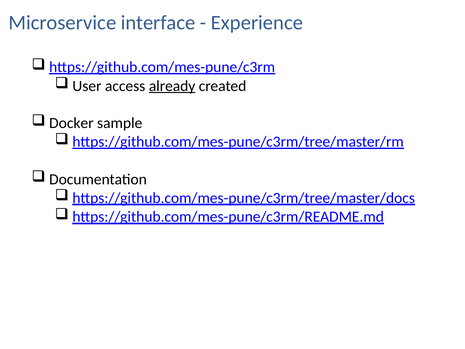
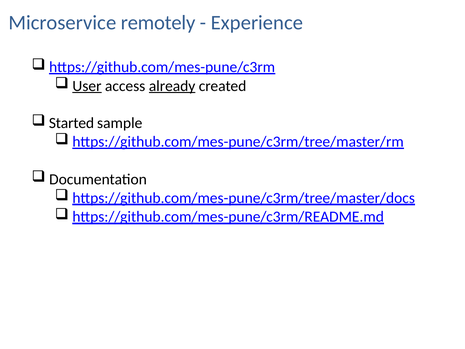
interface: interface -> remotely
User underline: none -> present
Docker: Docker -> Started
